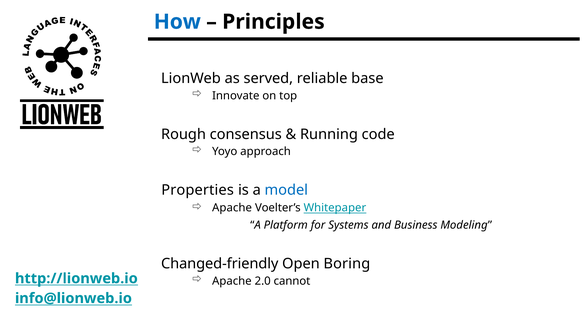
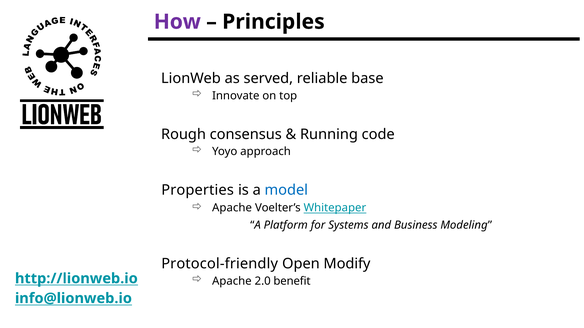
How colour: blue -> purple
Changed-friendly: Changed-friendly -> Protocol-friendly
Boring: Boring -> Modify
cannot: cannot -> benefit
